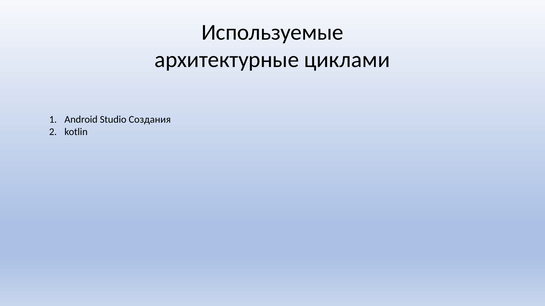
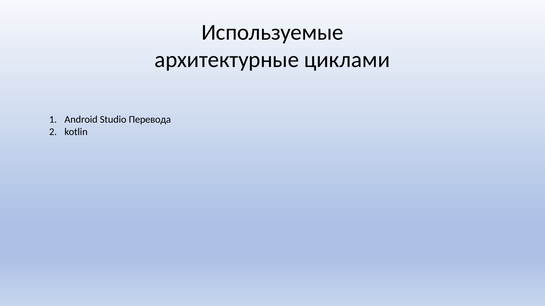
Создания: Создания -> Перевода
